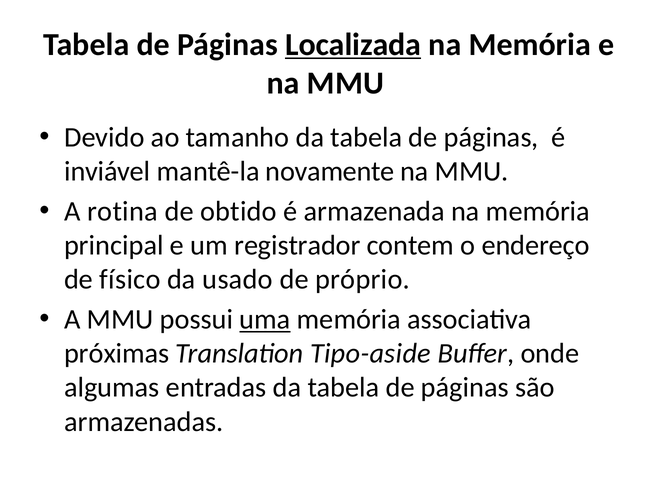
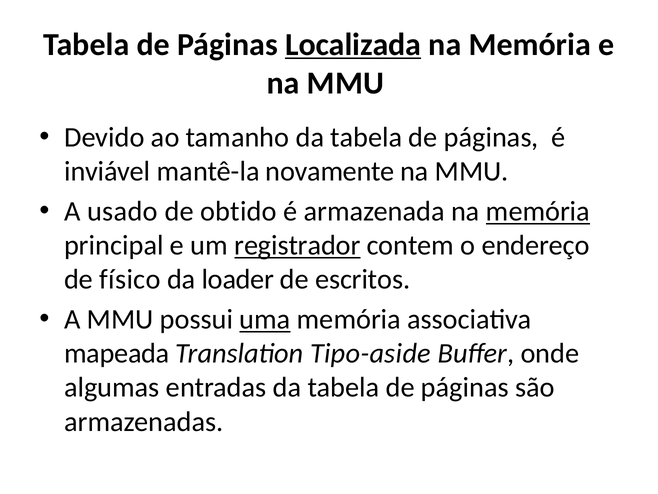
rotina: rotina -> usado
memória at (538, 211) underline: none -> present
registrador underline: none -> present
usado: usado -> loader
próprio: próprio -> escritos
próximas: próximas -> mapeada
